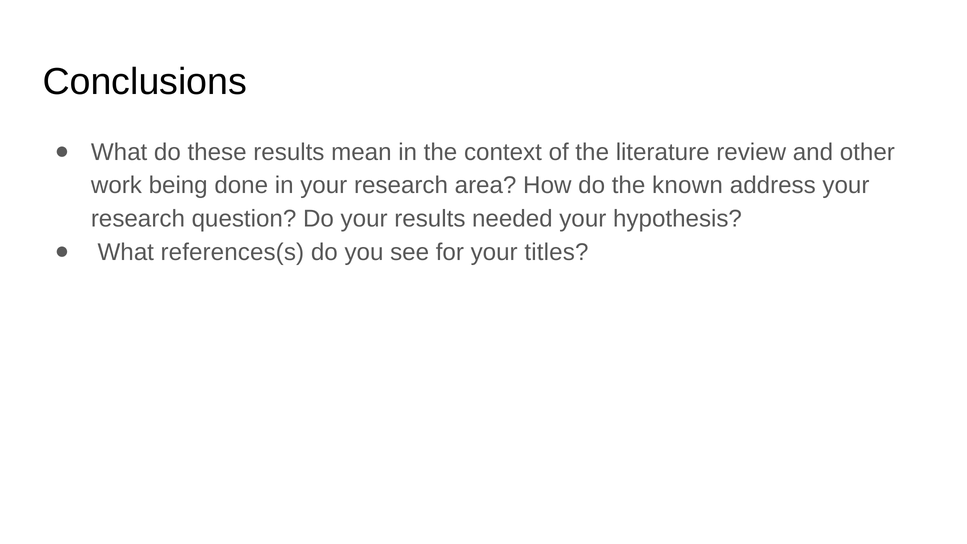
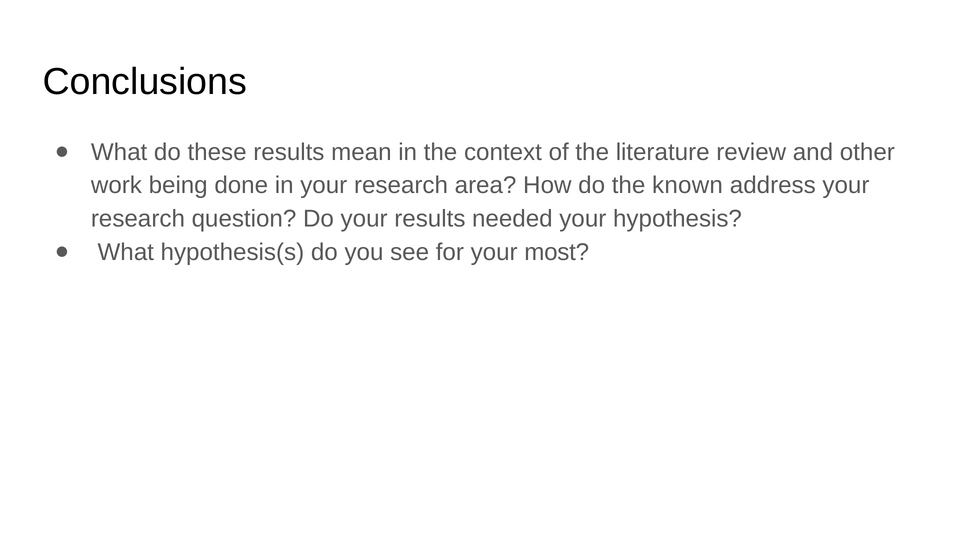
references(s: references(s -> hypothesis(s
titles: titles -> most
